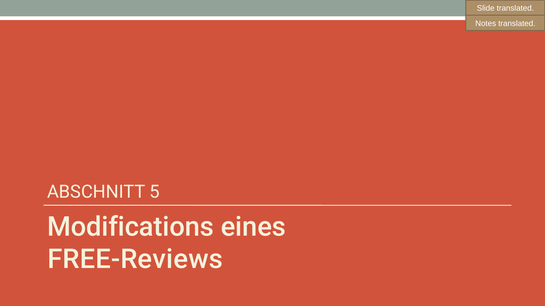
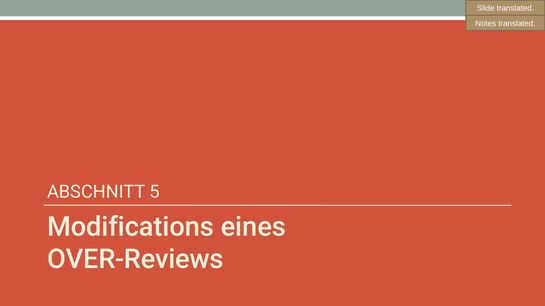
FREE-Reviews: FREE-Reviews -> OVER-Reviews
